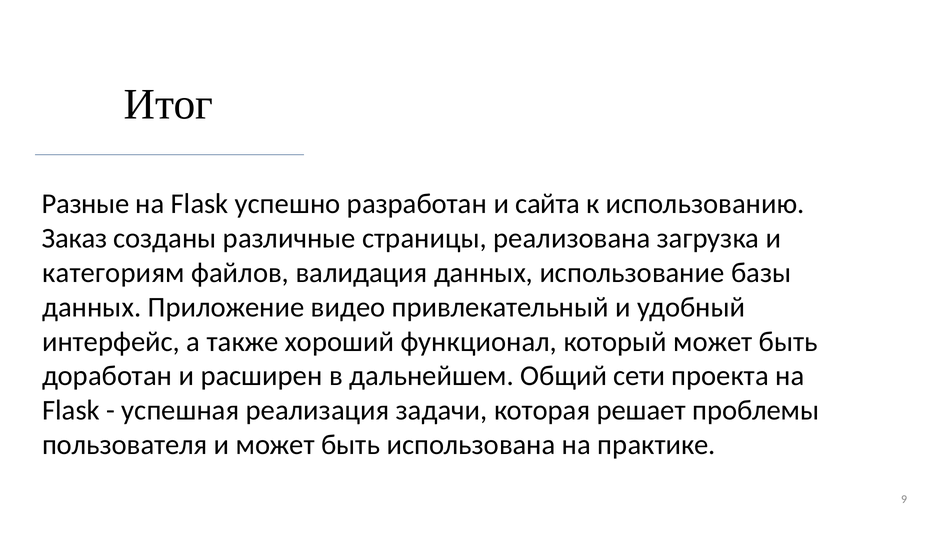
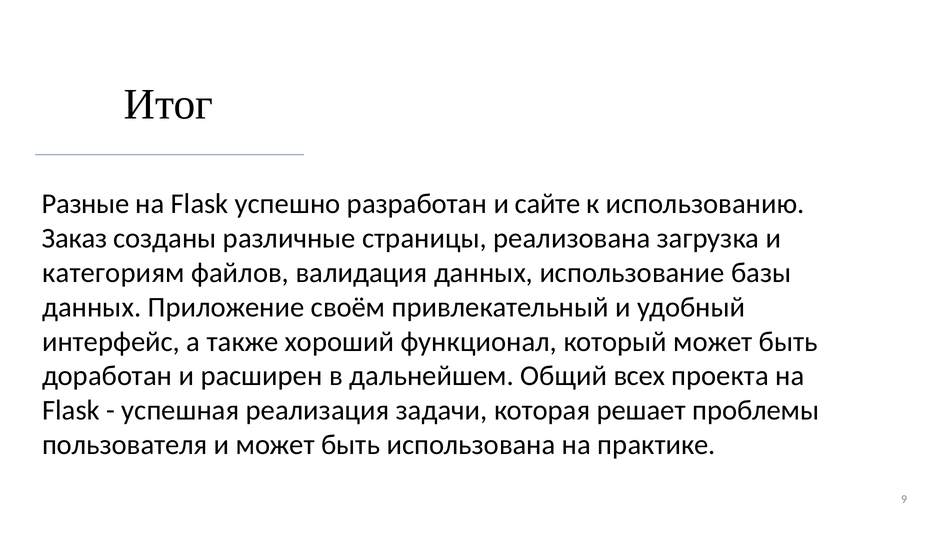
сайта: сайта -> сайте
видео: видео -> своём
сети: сети -> всех
